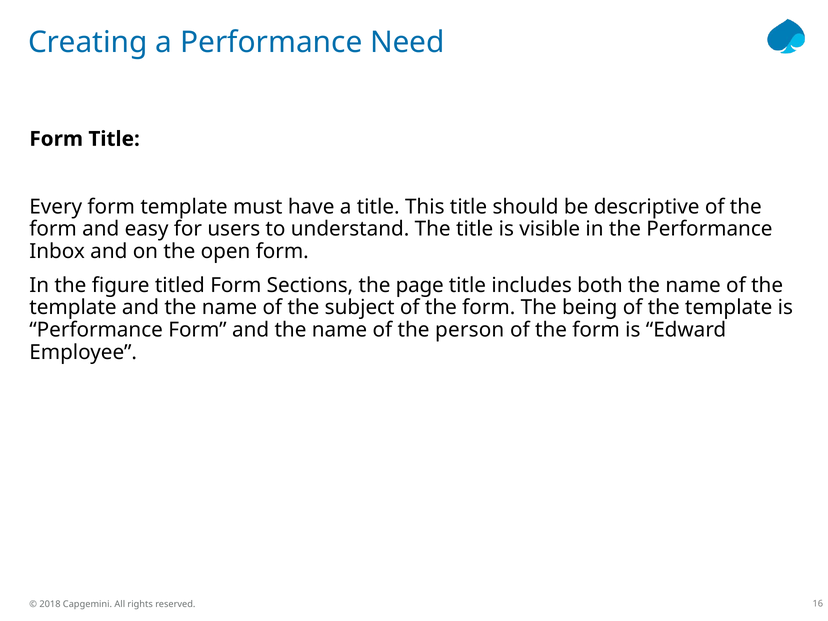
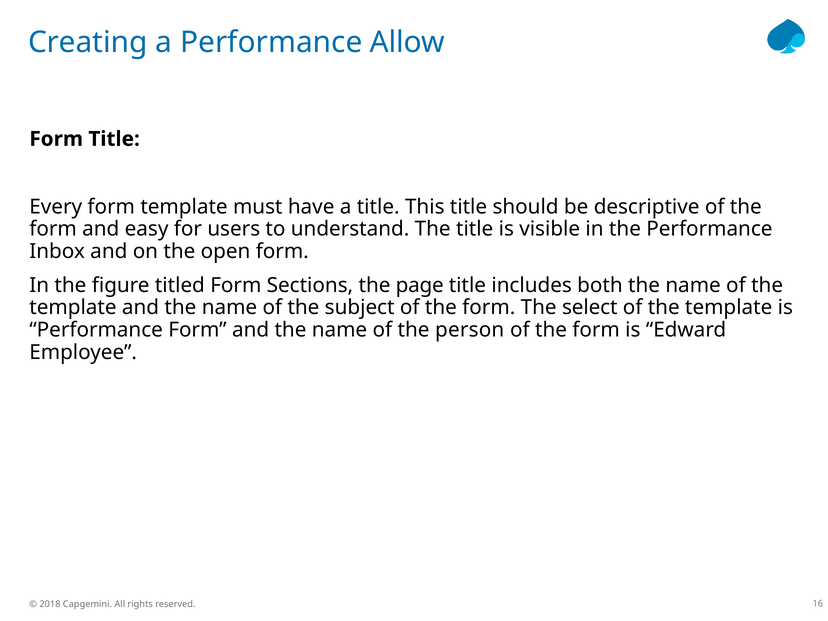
Need: Need -> Allow
being: being -> select
